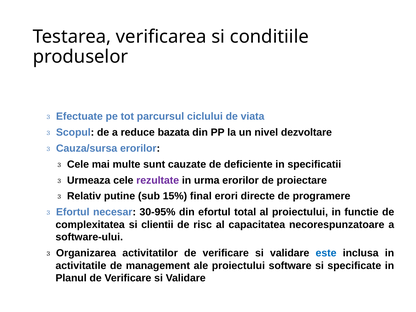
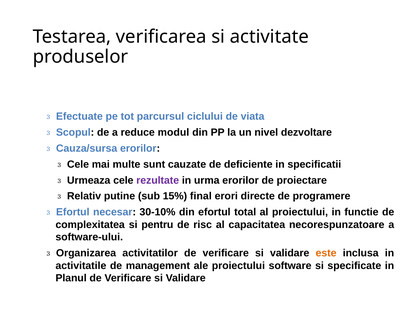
conditiile: conditiile -> activitate
bazata: bazata -> modul
30-95%: 30-95% -> 30-10%
clientii: clientii -> pentru
este colour: blue -> orange
